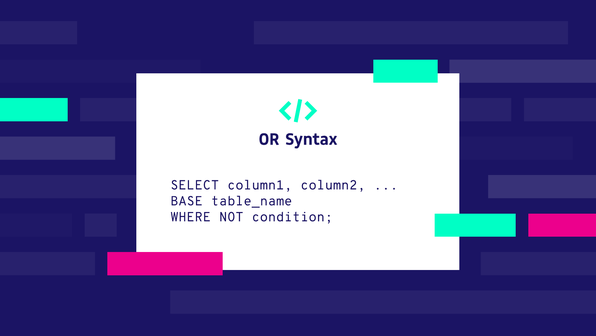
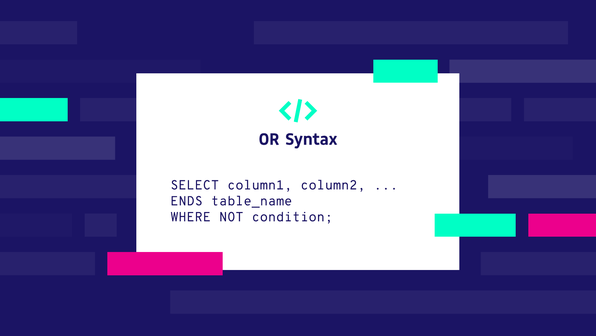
BASE: BASE -> ENDS
